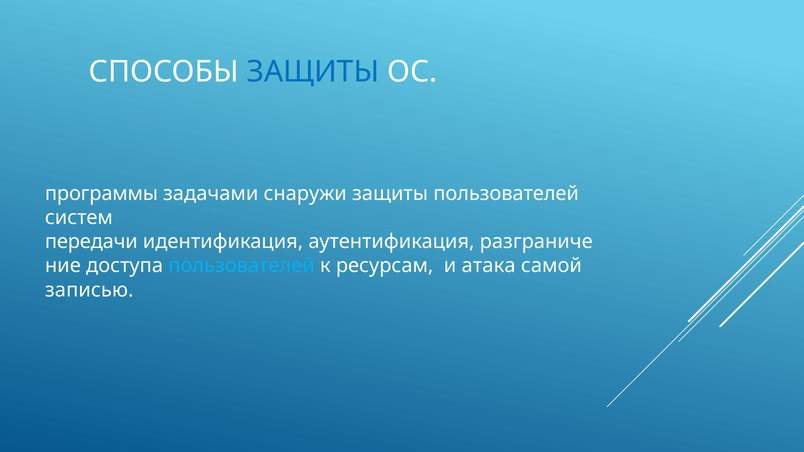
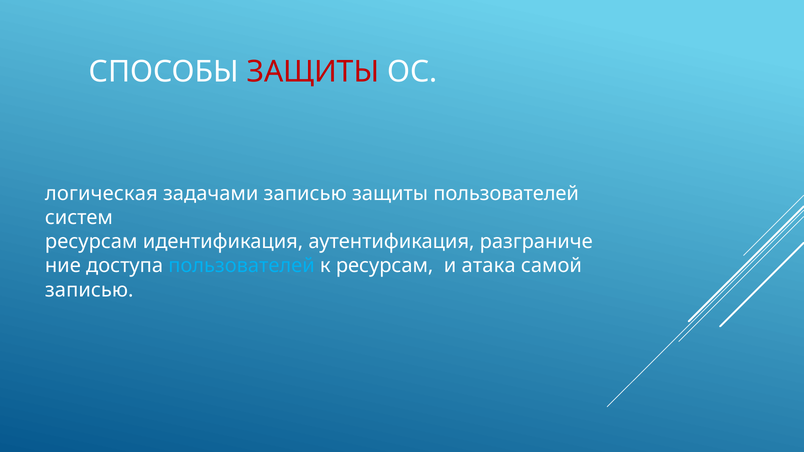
ЗАЩИТЫ at (313, 72) colour: blue -> red
программы: программы -> логическая
задачами снаружи: снаружи -> записью
передачи at (91, 242): передачи -> ресурсам
